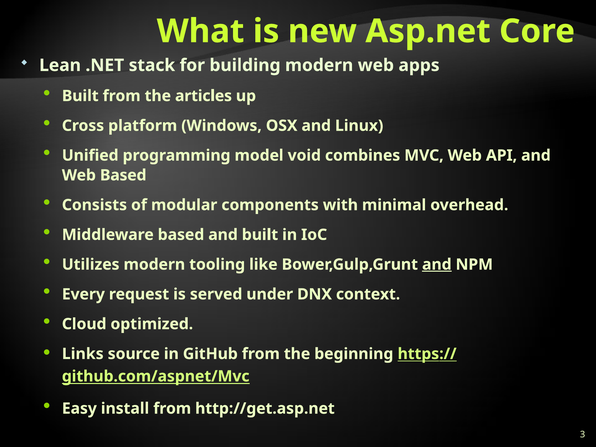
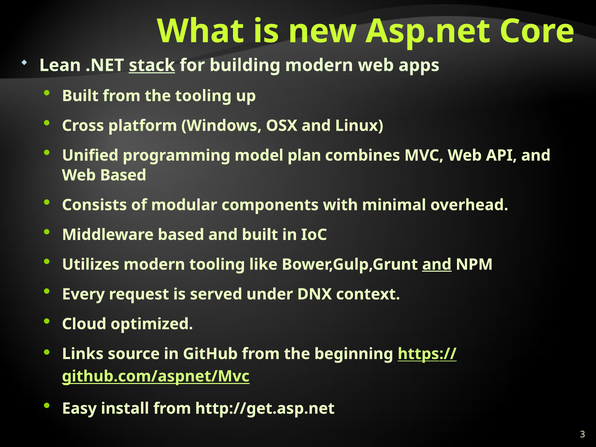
stack underline: none -> present
the articles: articles -> tooling
void: void -> plan
